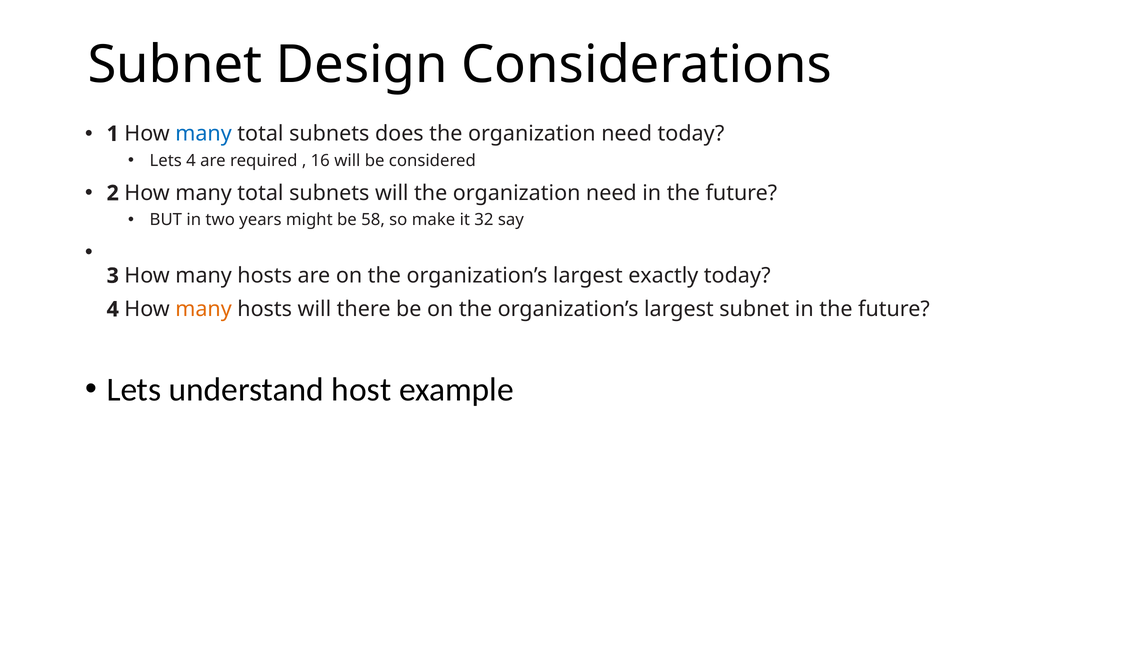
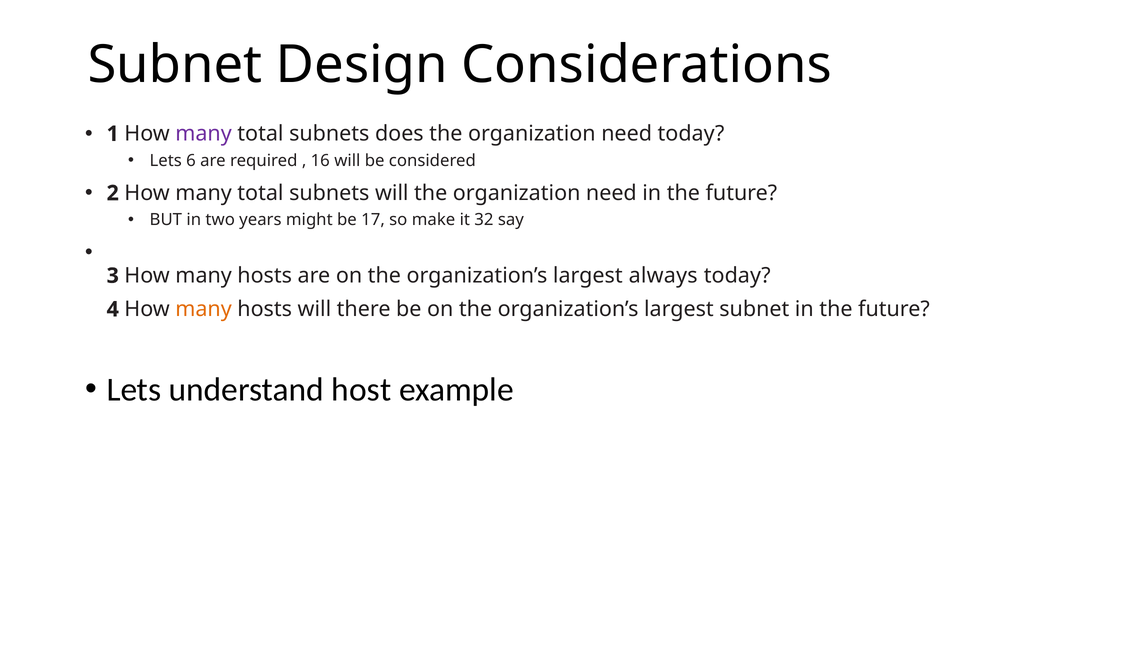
many at (204, 134) colour: blue -> purple
Lets 4: 4 -> 6
58: 58 -> 17
exactly: exactly -> always
